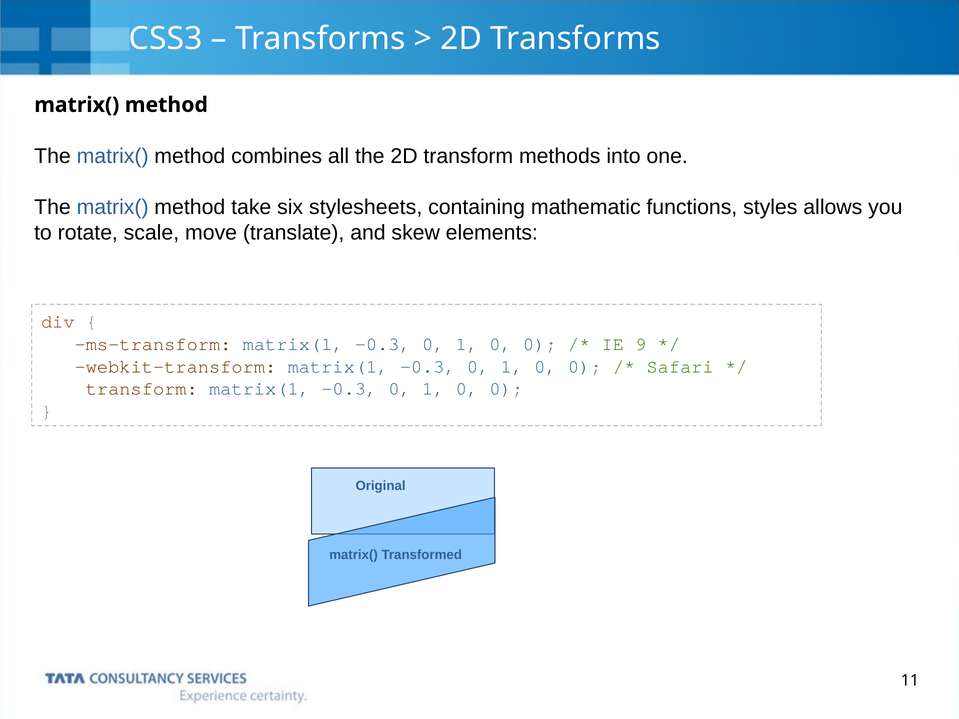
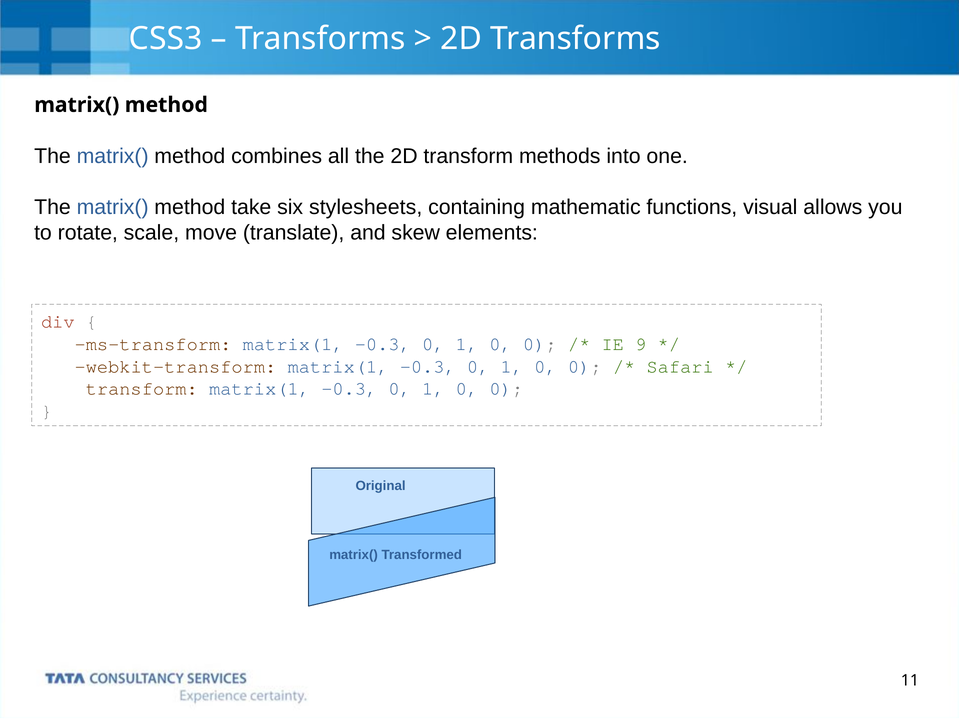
styles: styles -> visual
